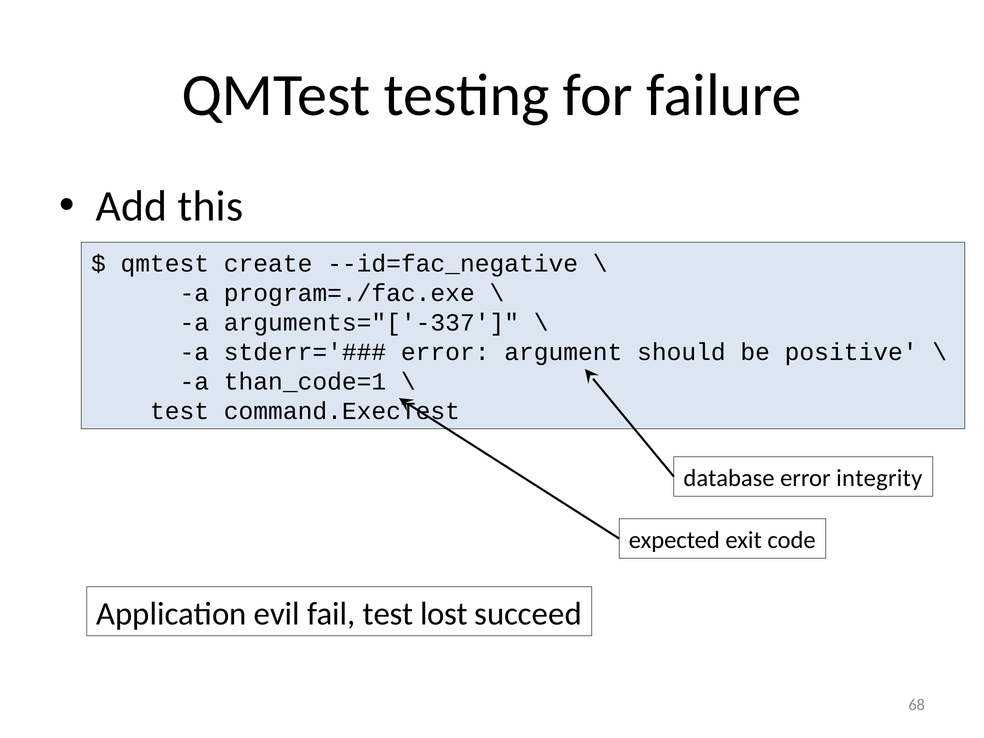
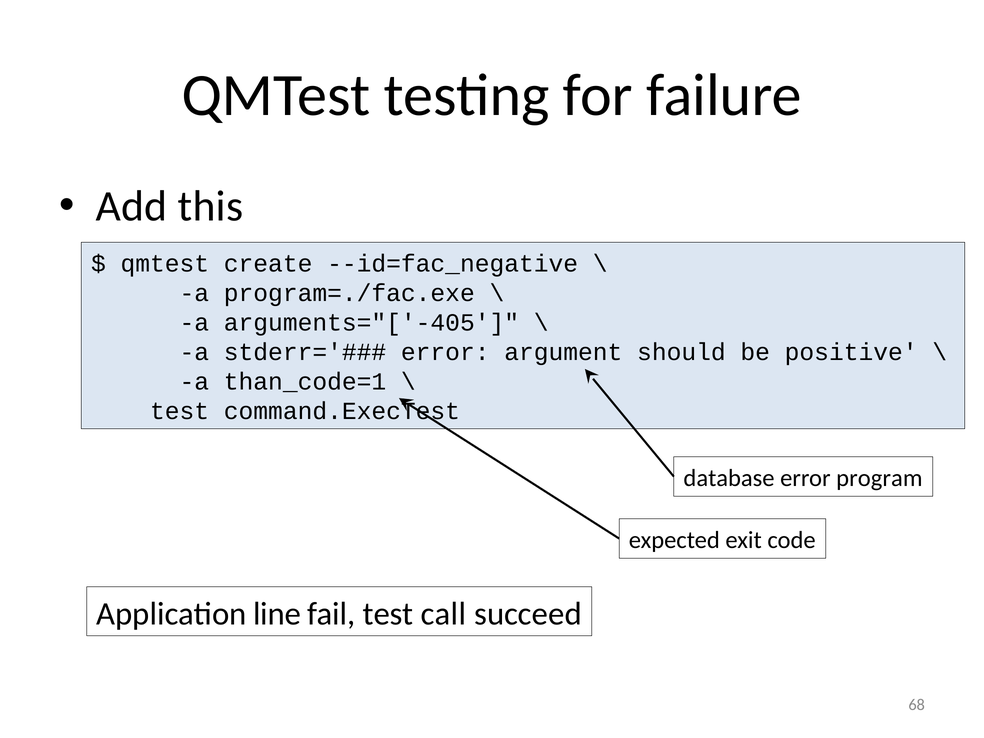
arguments="['-337: arguments="['-337 -> arguments="['-405
integrity: integrity -> program
evil: evil -> line
lost: lost -> call
